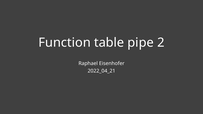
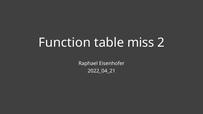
pipe: pipe -> miss
